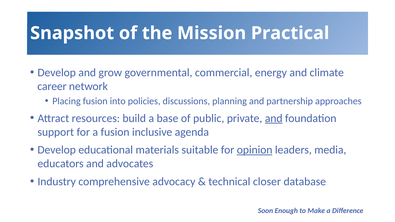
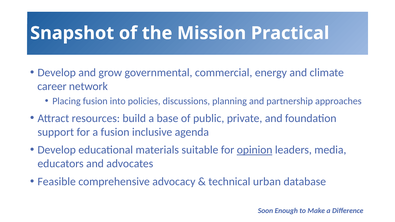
and at (274, 118) underline: present -> none
Industry: Industry -> Feasible
closer: closer -> urban
